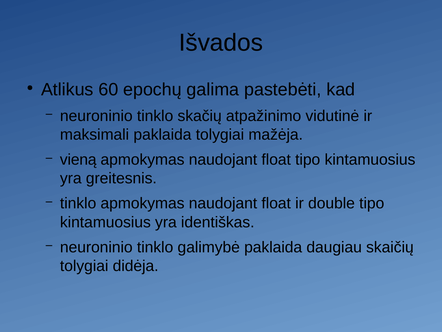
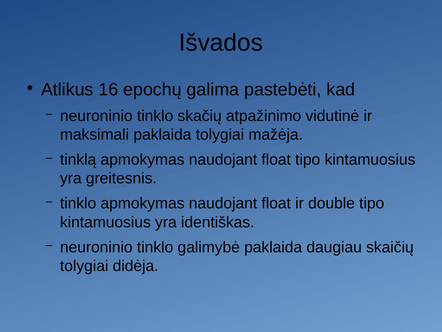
60: 60 -> 16
vieną: vieną -> tinklą
